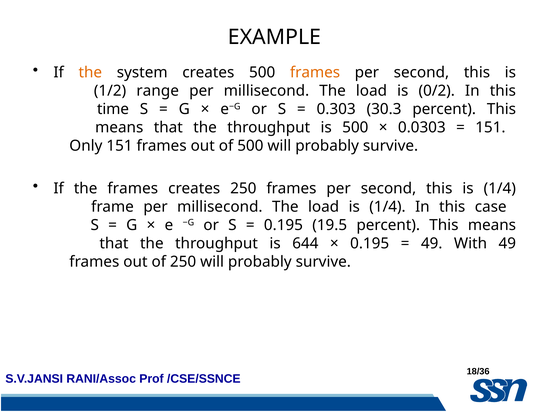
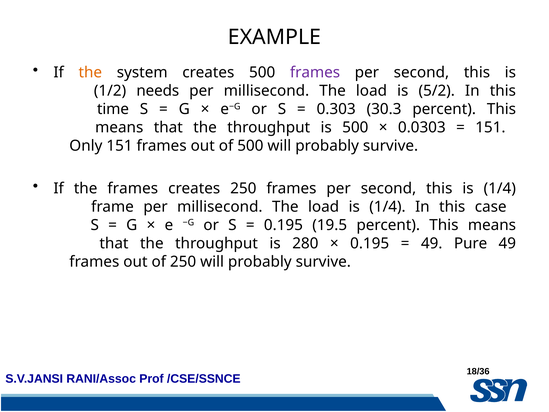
frames at (315, 72) colour: orange -> purple
range: range -> needs
0/2: 0/2 -> 5/2
644: 644 -> 280
With: With -> Pure
